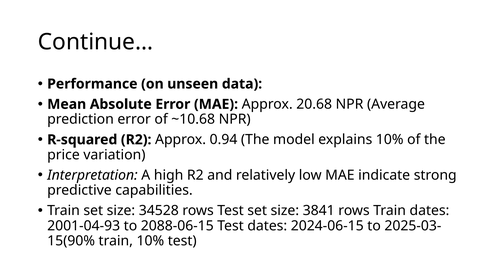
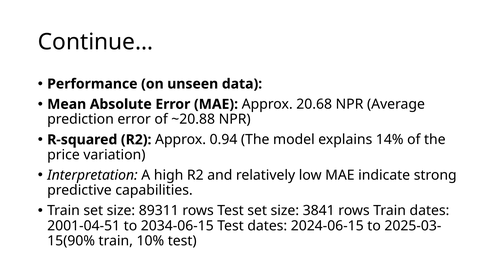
~10.68: ~10.68 -> ~20.88
explains 10%: 10% -> 14%
34528: 34528 -> 89311
2001-04-93: 2001-04-93 -> 2001-04-51
2088-06-15: 2088-06-15 -> 2034-06-15
